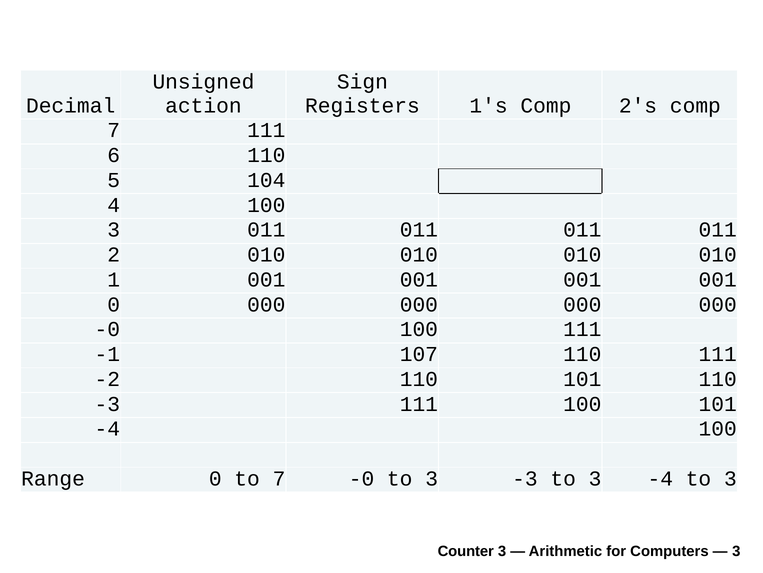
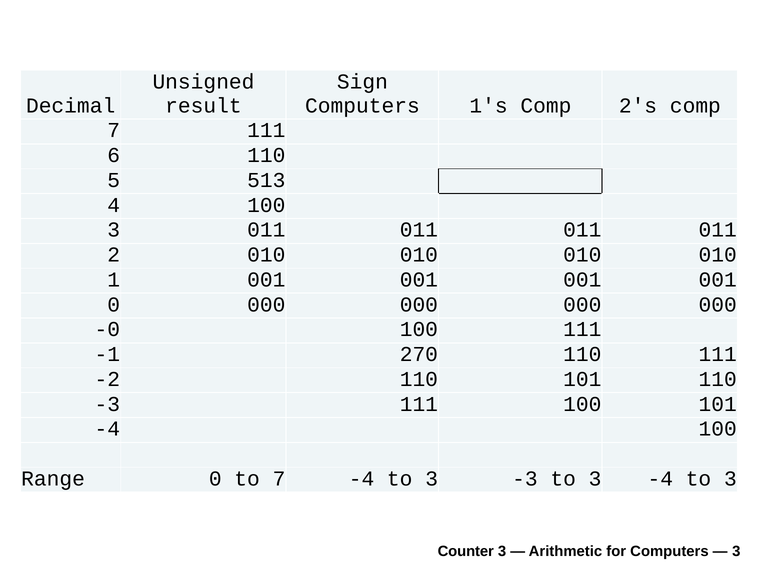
action: action -> result
Registers at (362, 105): Registers -> Computers
104: 104 -> 513
107: 107 -> 270
7 -0: -0 -> -4
